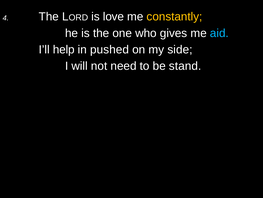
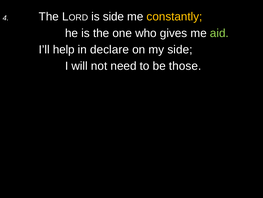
is love: love -> side
aid colour: light blue -> light green
pushed: pushed -> declare
stand: stand -> those
